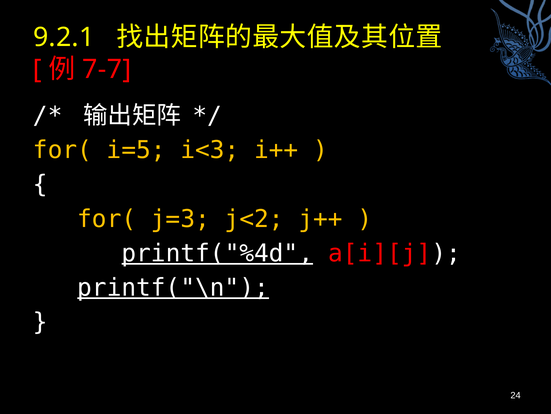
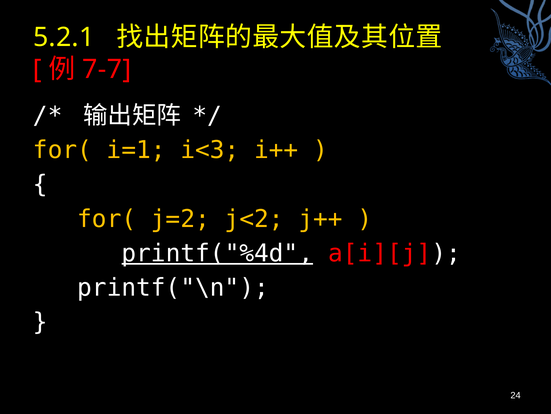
9.2.1: 9.2.1 -> 5.2.1
i=5: i=5 -> i=1
j=3: j=3 -> j=2
printf("\n underline: present -> none
